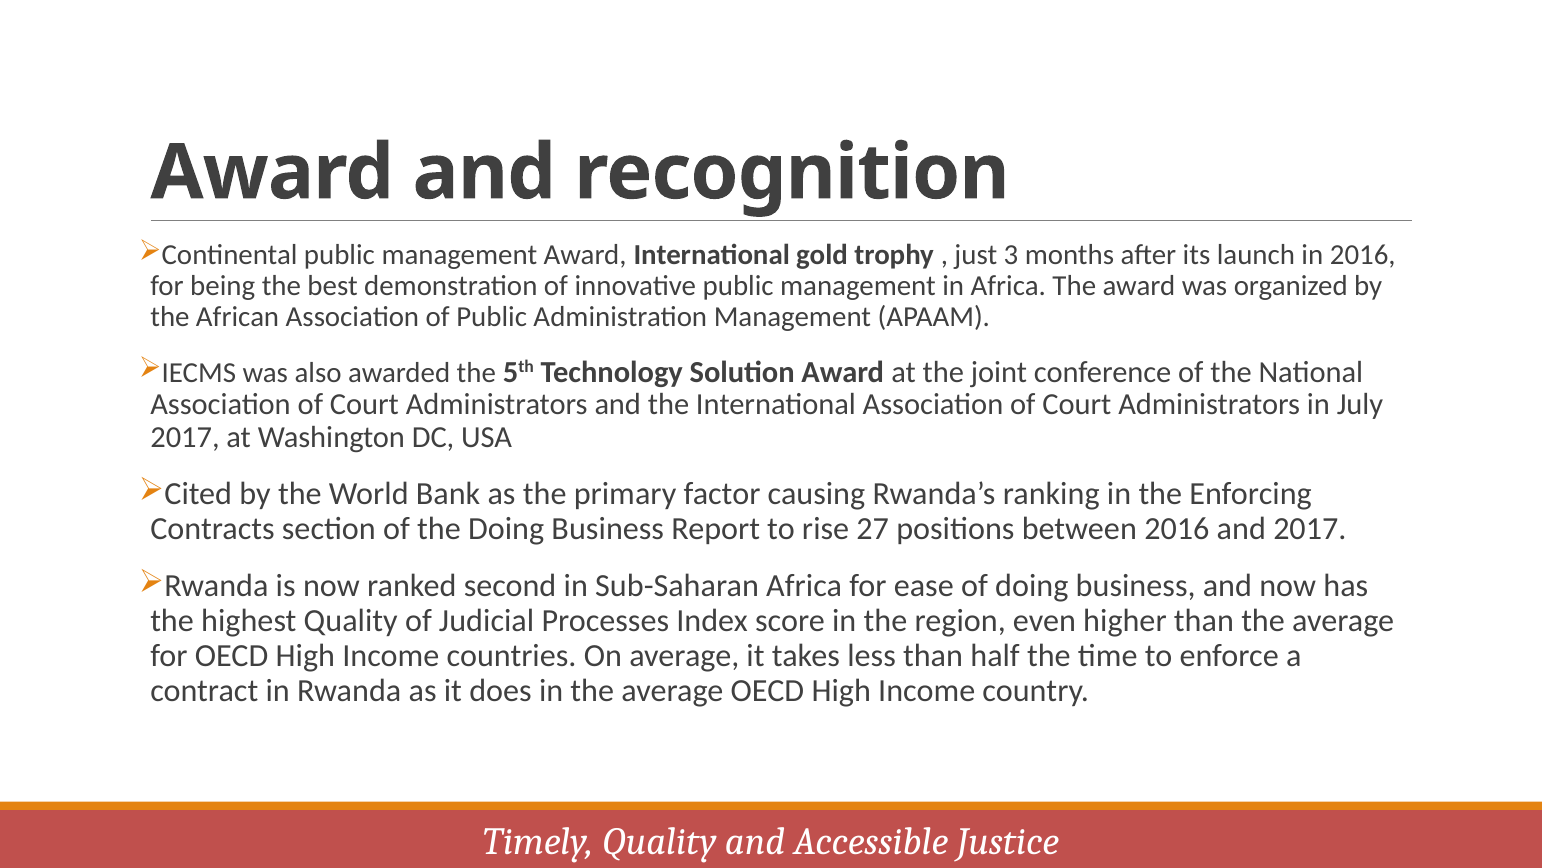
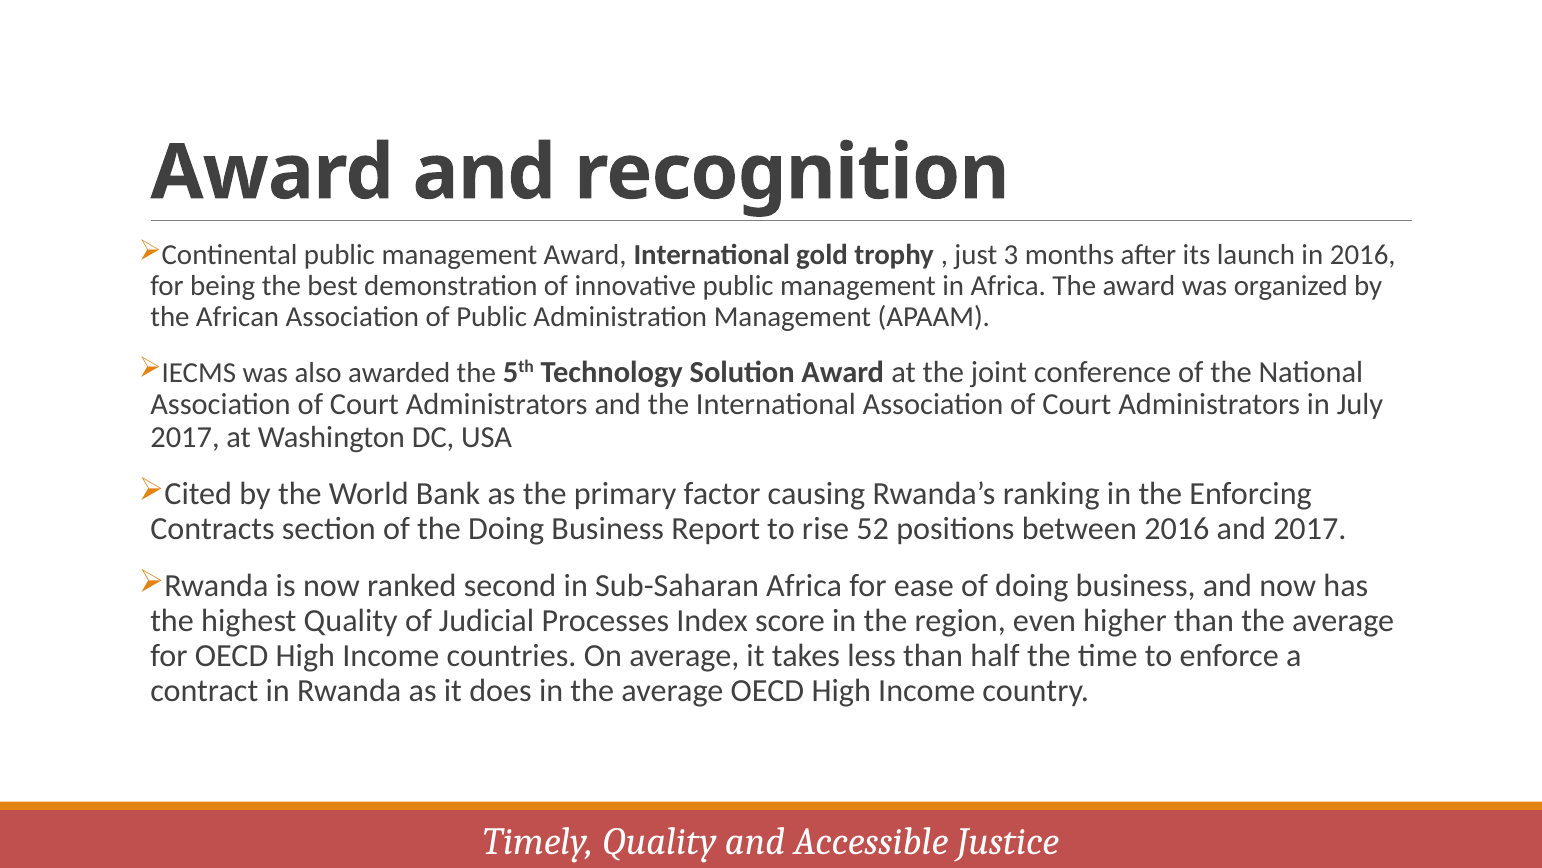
27: 27 -> 52
